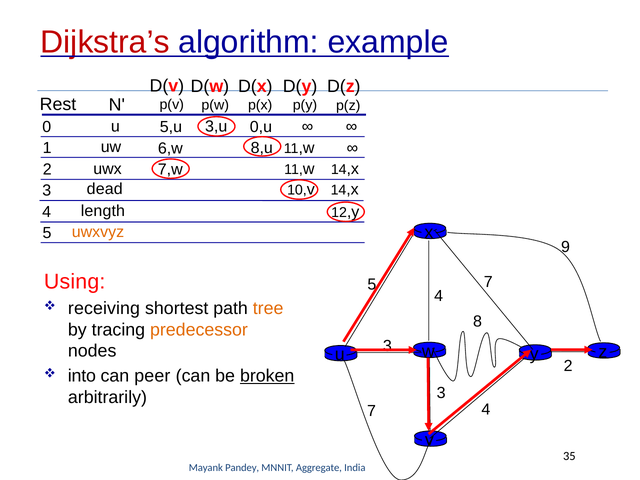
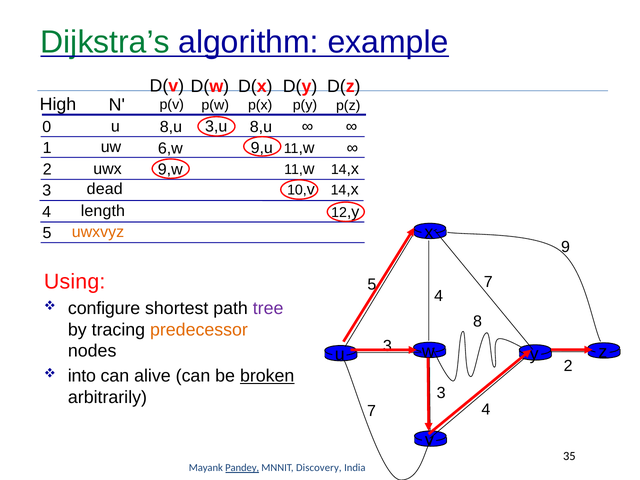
Dijkstra’s colour: red -> green
Rest: Rest -> High
5,u at (171, 127): 5,u -> 8,u
3,u 0,u: 0,u -> 8,u
8,u: 8,u -> 9,u
7,w: 7,w -> 9,w
receiving: receiving -> configure
tree colour: orange -> purple
peer: peer -> alive
Pandey underline: none -> present
Aggregate: Aggregate -> Discovery
